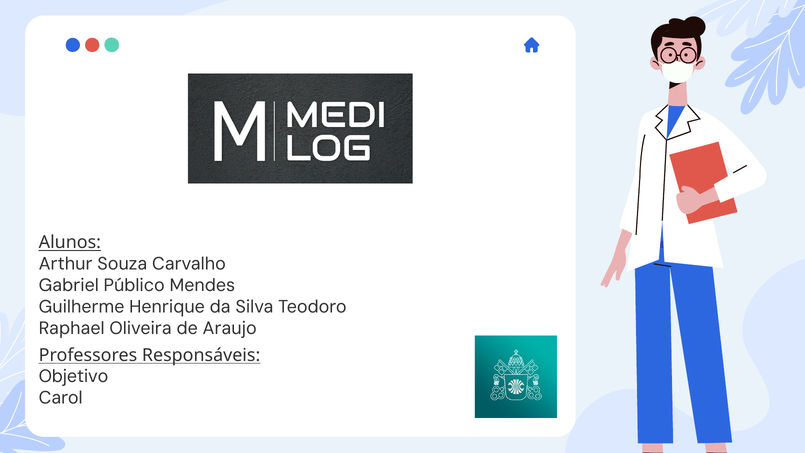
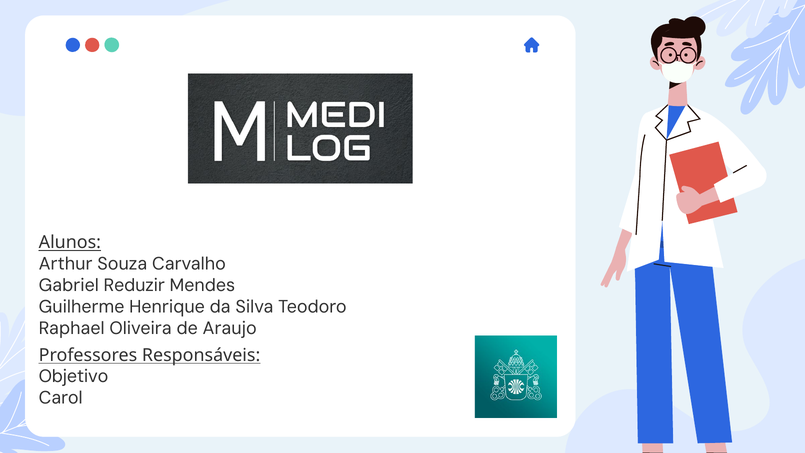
Público: Público -> Reduzir
